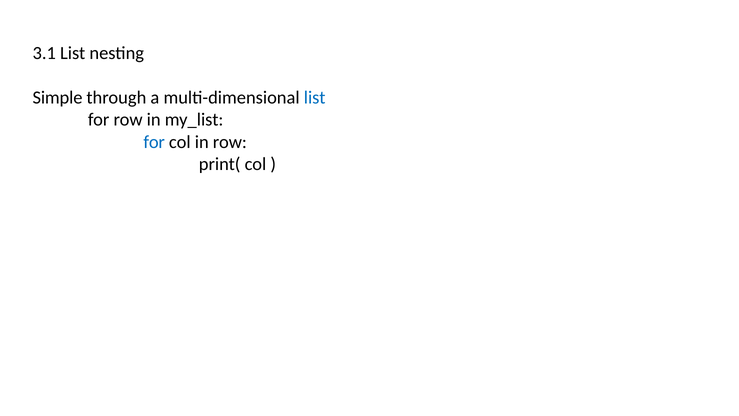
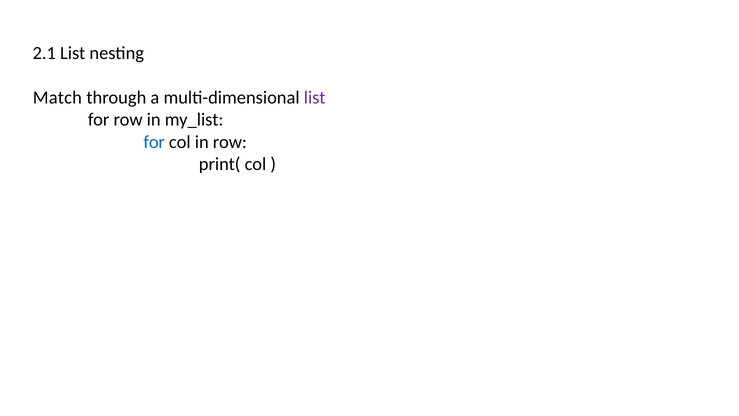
3.1: 3.1 -> 2.1
Simple: Simple -> Match
list at (315, 98) colour: blue -> purple
